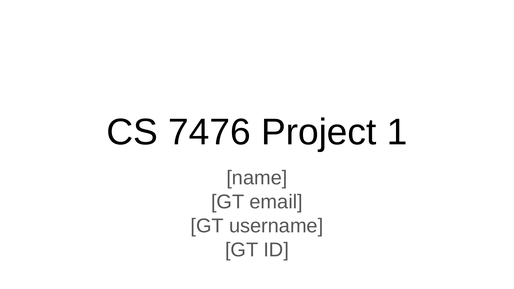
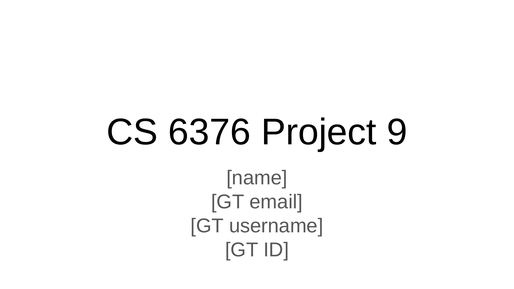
7476: 7476 -> 6376
1: 1 -> 9
